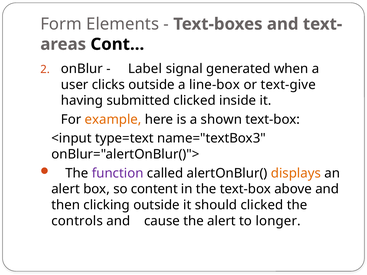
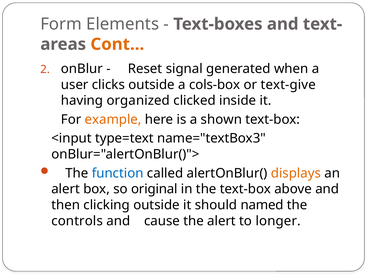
Cont… colour: black -> orange
Label: Label -> Reset
line-box: line-box -> cols-box
submitted: submitted -> organized
function colour: purple -> blue
content: content -> original
should clicked: clicked -> named
